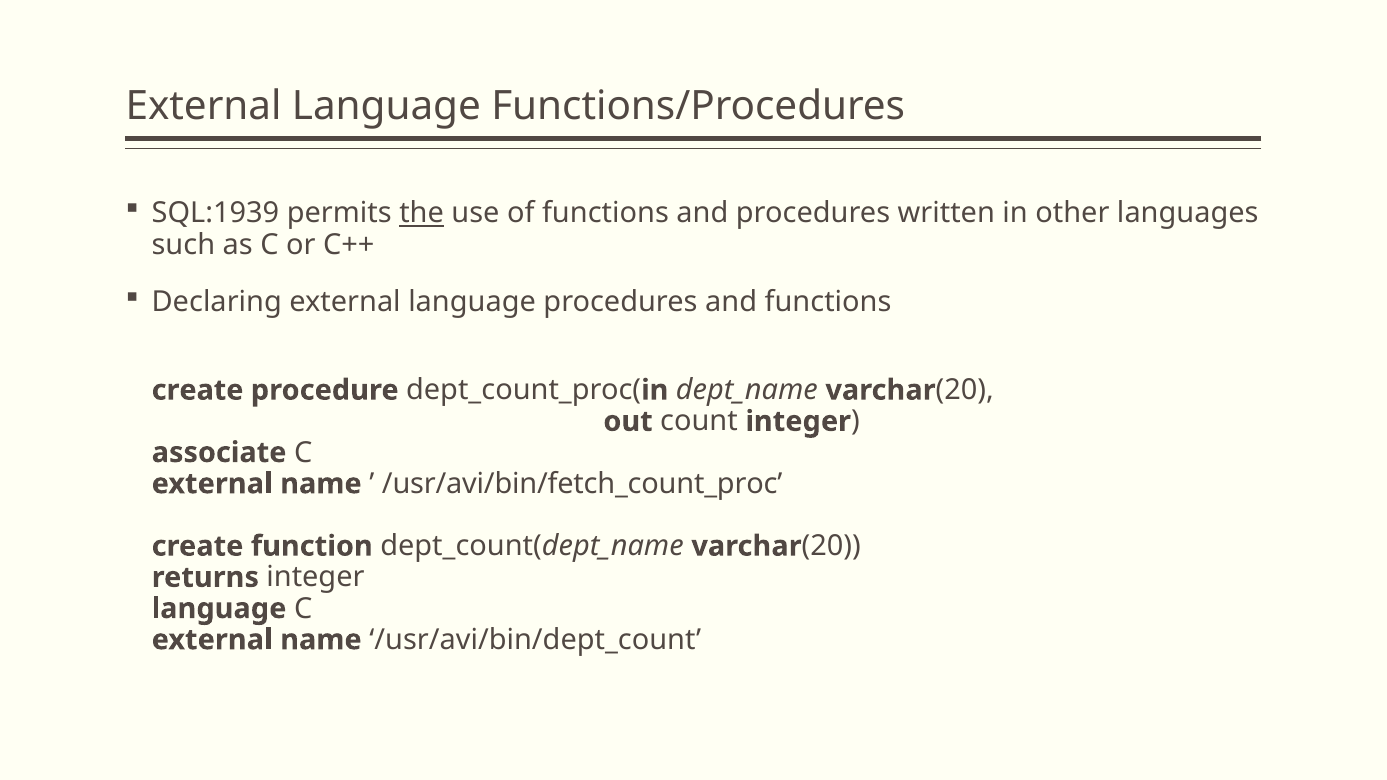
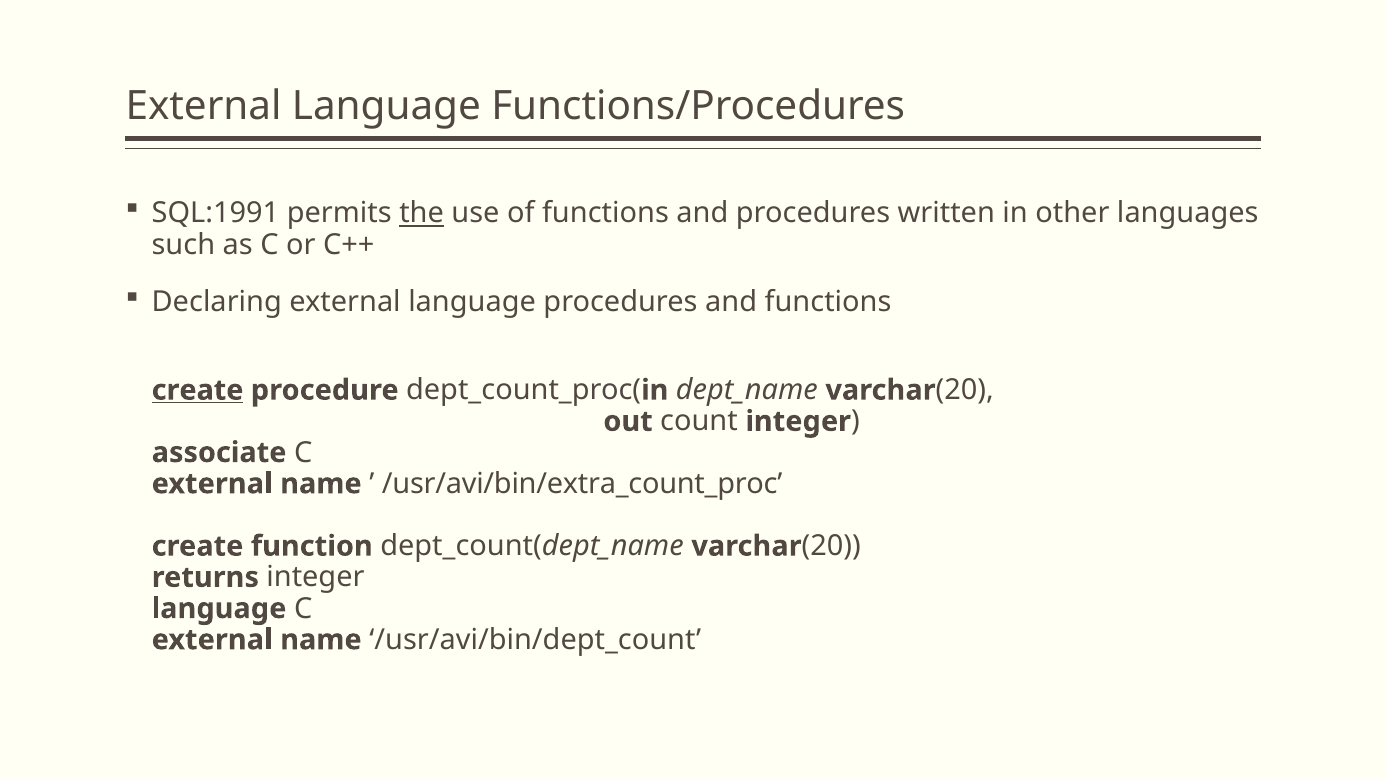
SQL:1939: SQL:1939 -> SQL:1991
create at (198, 390) underline: none -> present
/usr/avi/bin/fetch_count_proc: /usr/avi/bin/fetch_count_proc -> /usr/avi/bin/extra_count_proc
